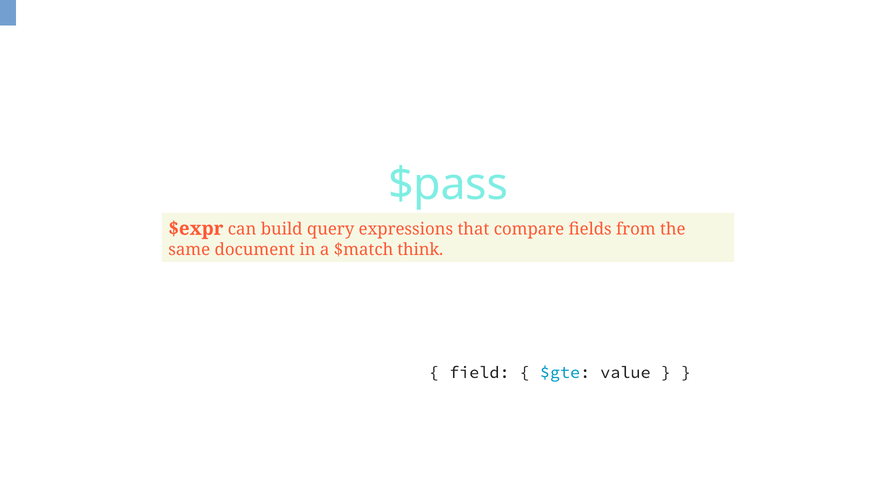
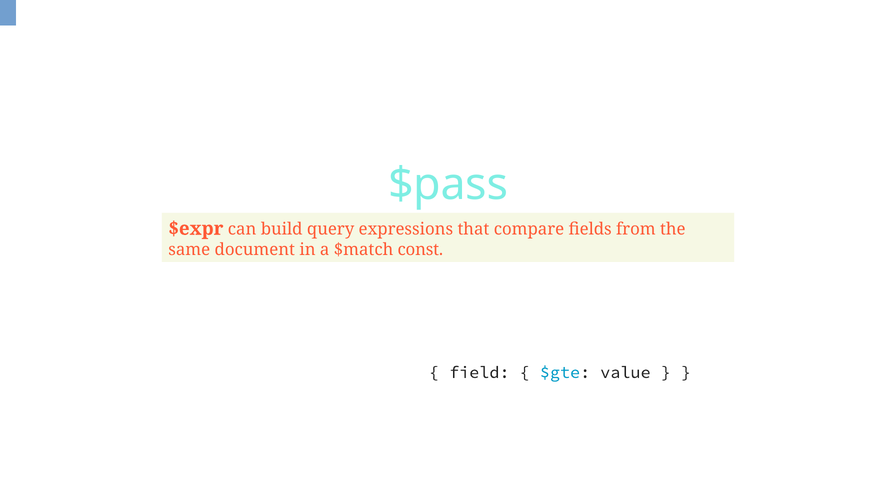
think: think -> const
